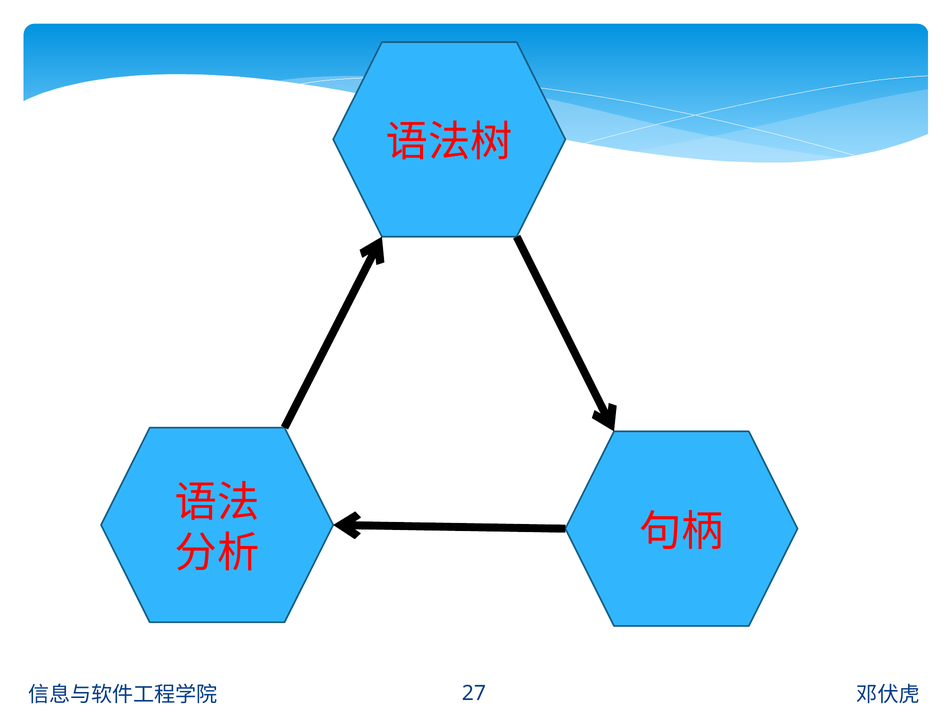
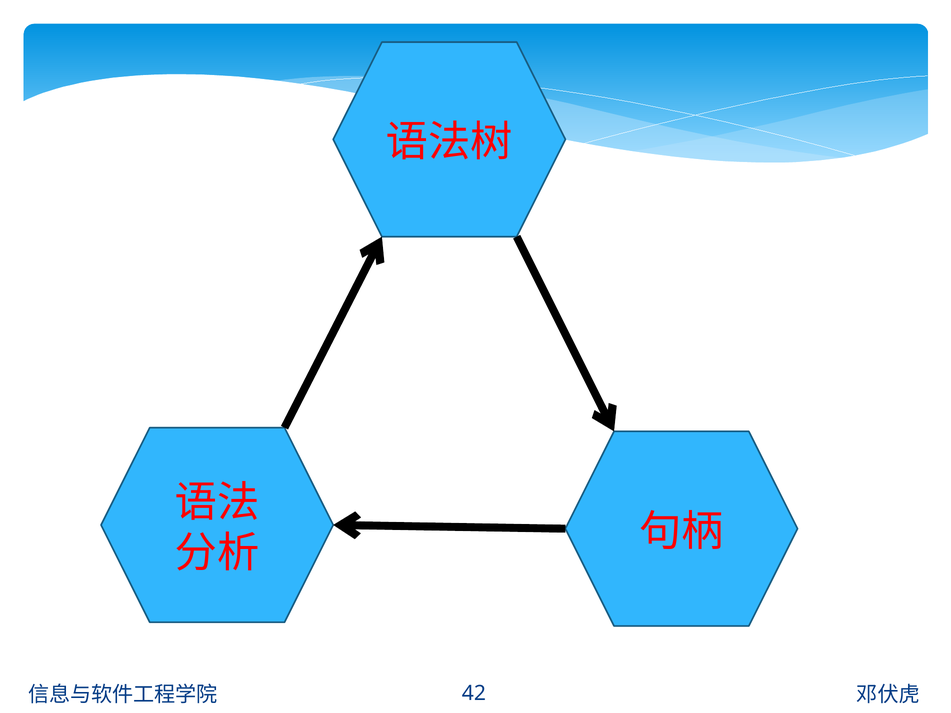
27: 27 -> 42
